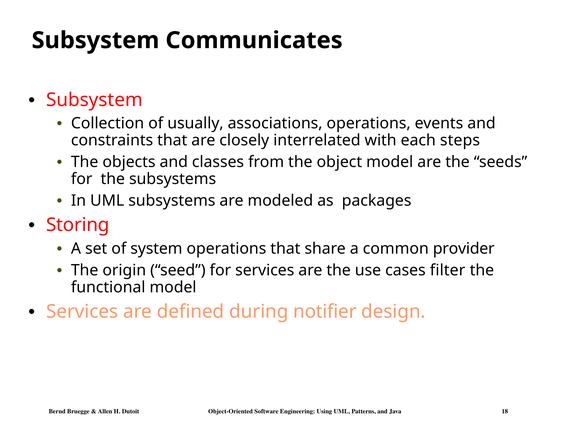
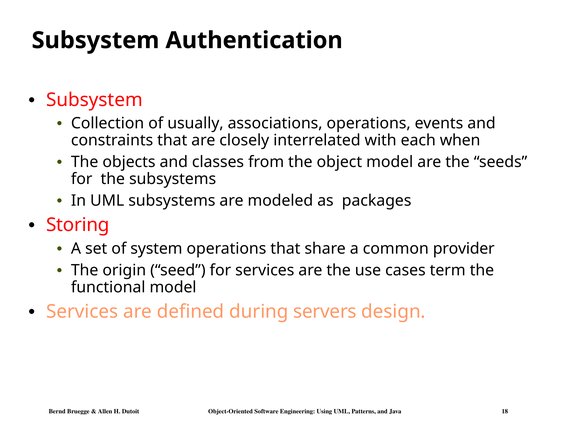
Communicates: Communicates -> Authentication
steps: steps -> when
filter: filter -> term
notifier: notifier -> servers
